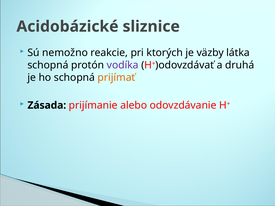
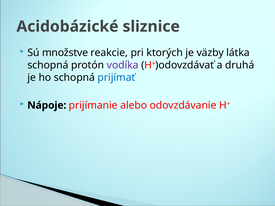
nemožno: nemožno -> množstve
prijímať colour: orange -> blue
Zásada: Zásada -> Nápoje
